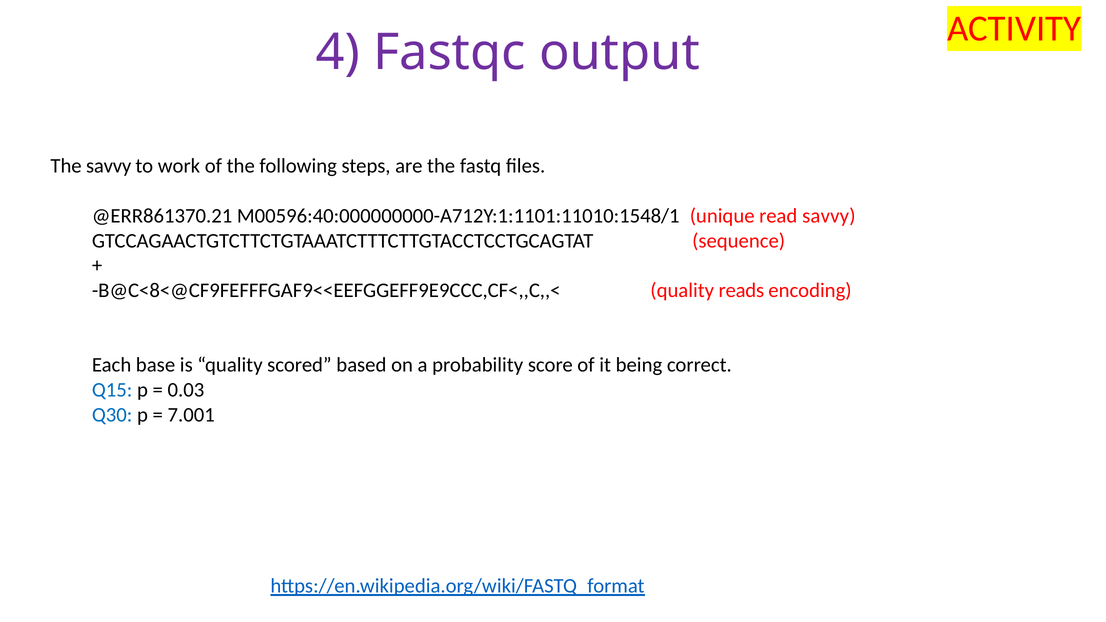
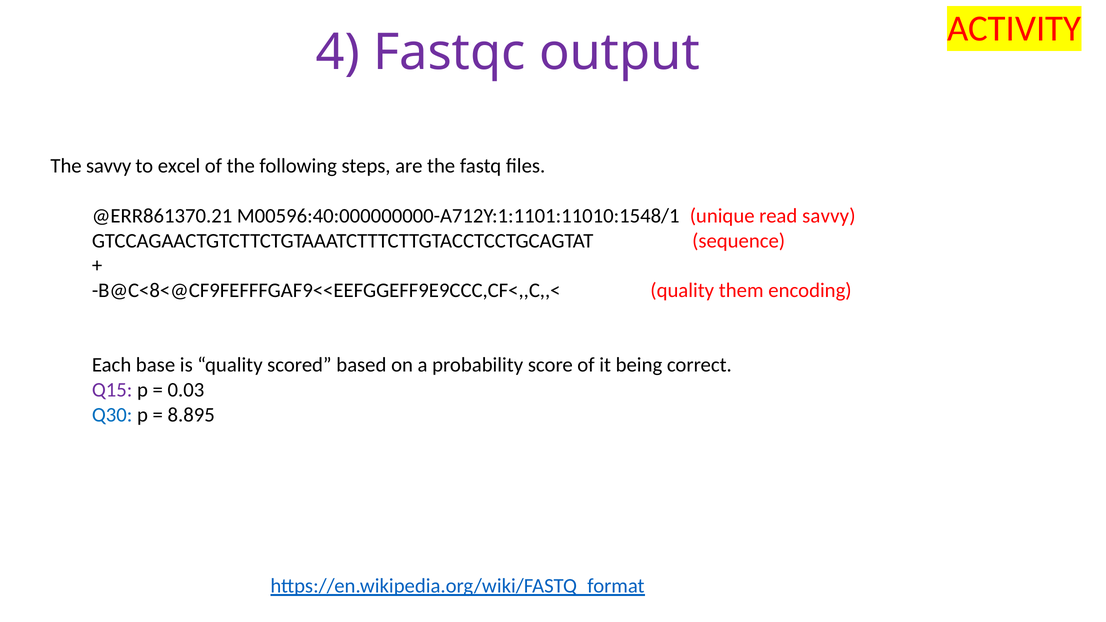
work: work -> excel
reads: reads -> them
Q15 colour: blue -> purple
7.001: 7.001 -> 8.895
